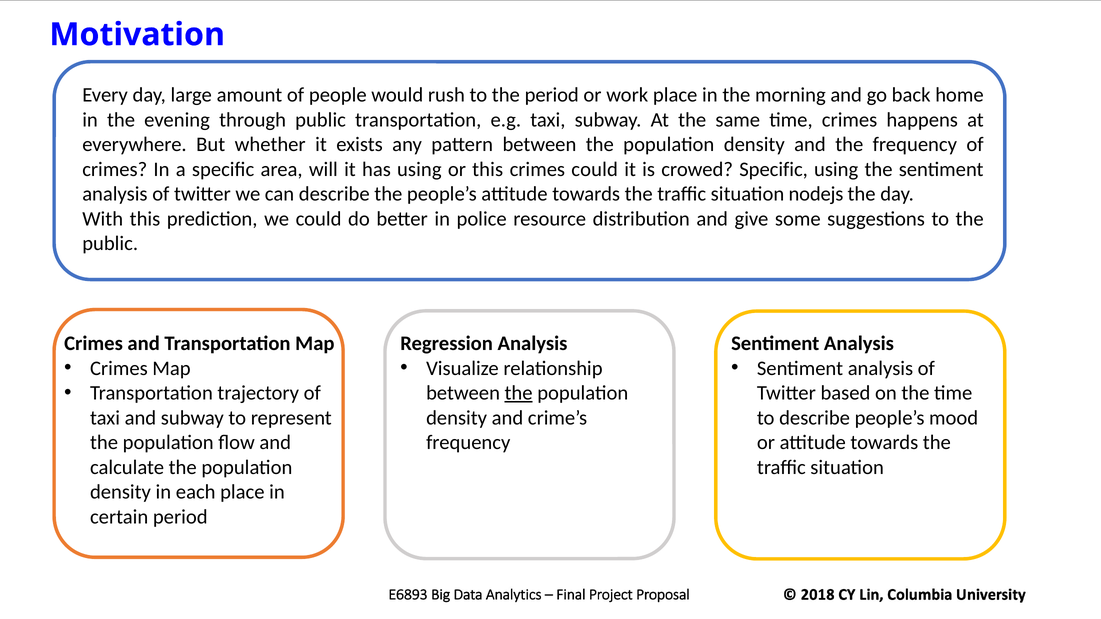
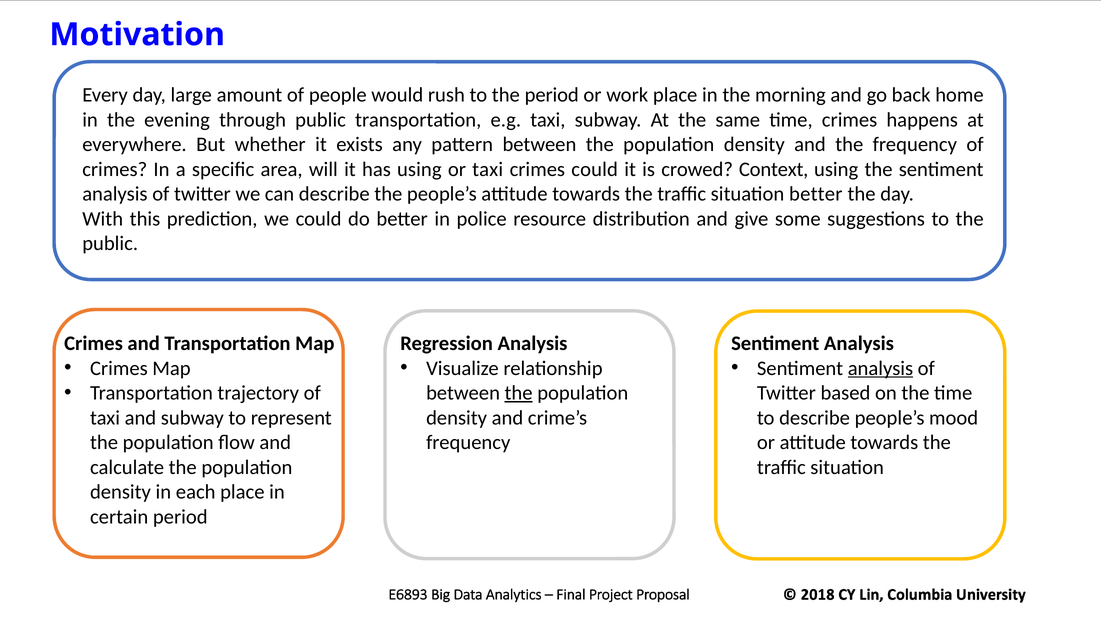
or this: this -> taxi
crowed Specific: Specific -> Context
situation nodejs: nodejs -> better
analysis at (880, 368) underline: none -> present
